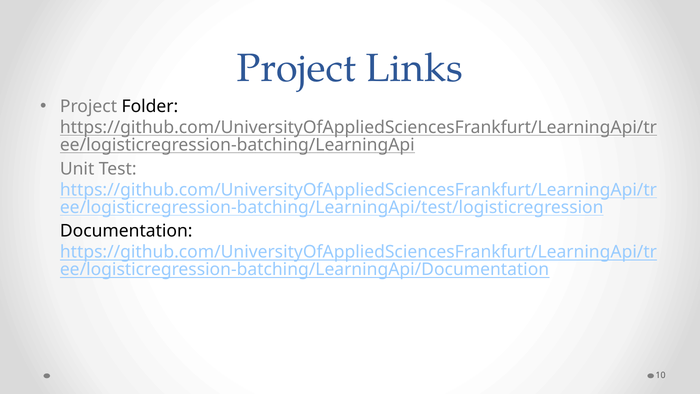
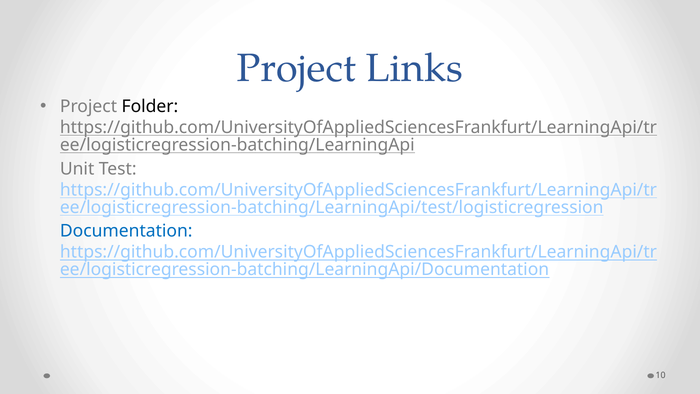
Documentation colour: black -> blue
